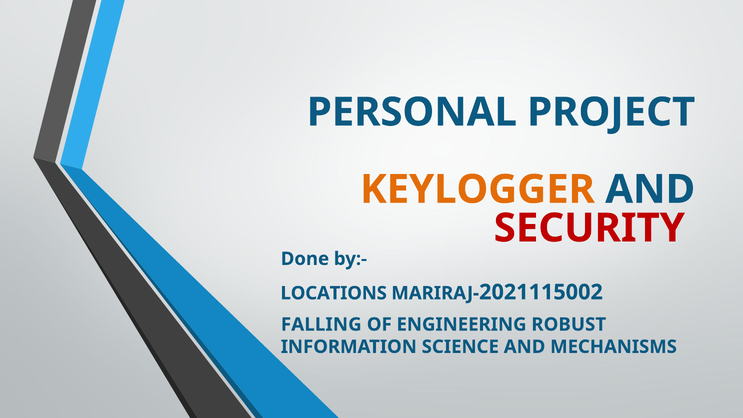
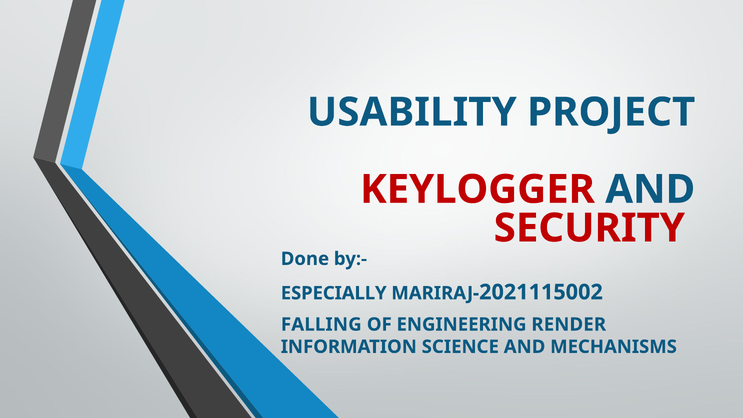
PERSONAL: PERSONAL -> USABILITY
KEYLOGGER colour: orange -> red
LOCATIONS: LOCATIONS -> ESPECIALLY
ROBUST: ROBUST -> RENDER
